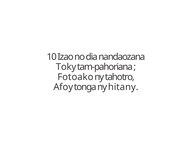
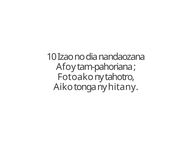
Toky: Toky -> Afoy
Afoy: Afoy -> Aiko
